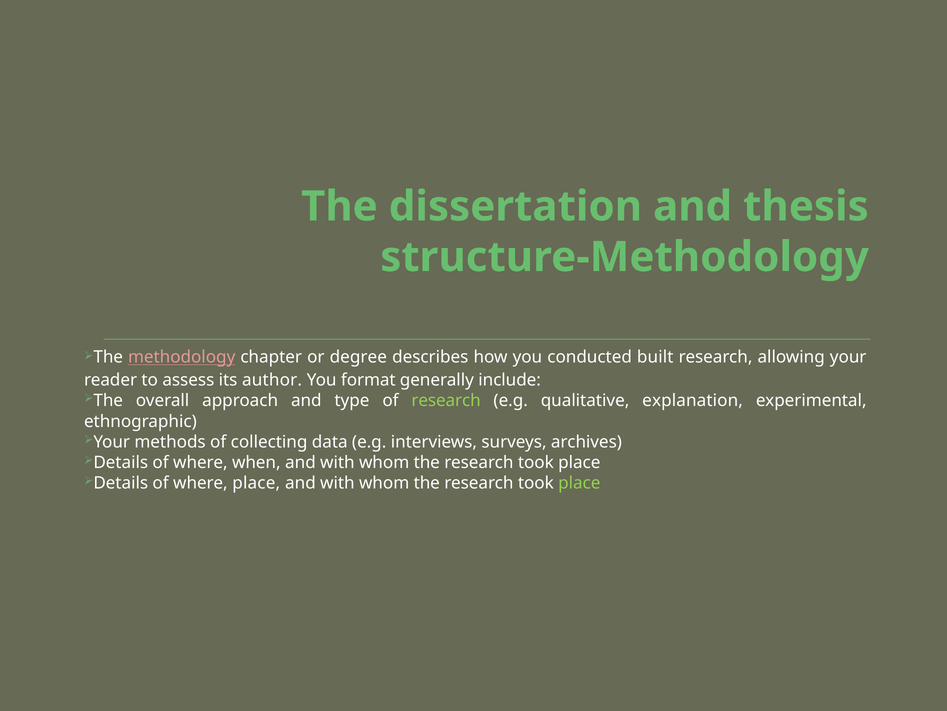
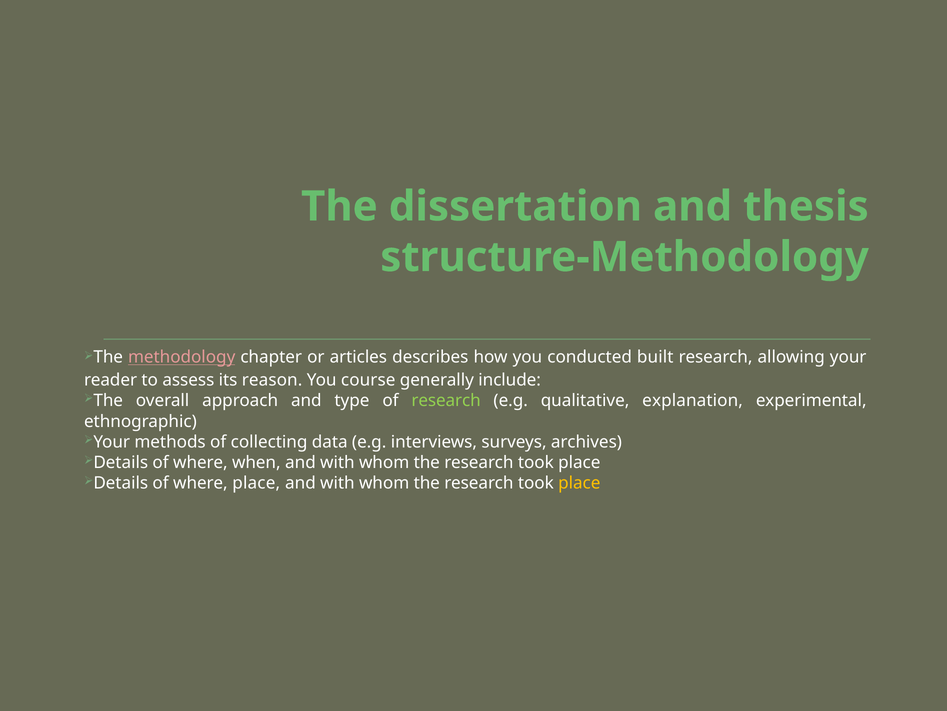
degree: degree -> articles
author: author -> reason
format: format -> course
place at (579, 483) colour: light green -> yellow
